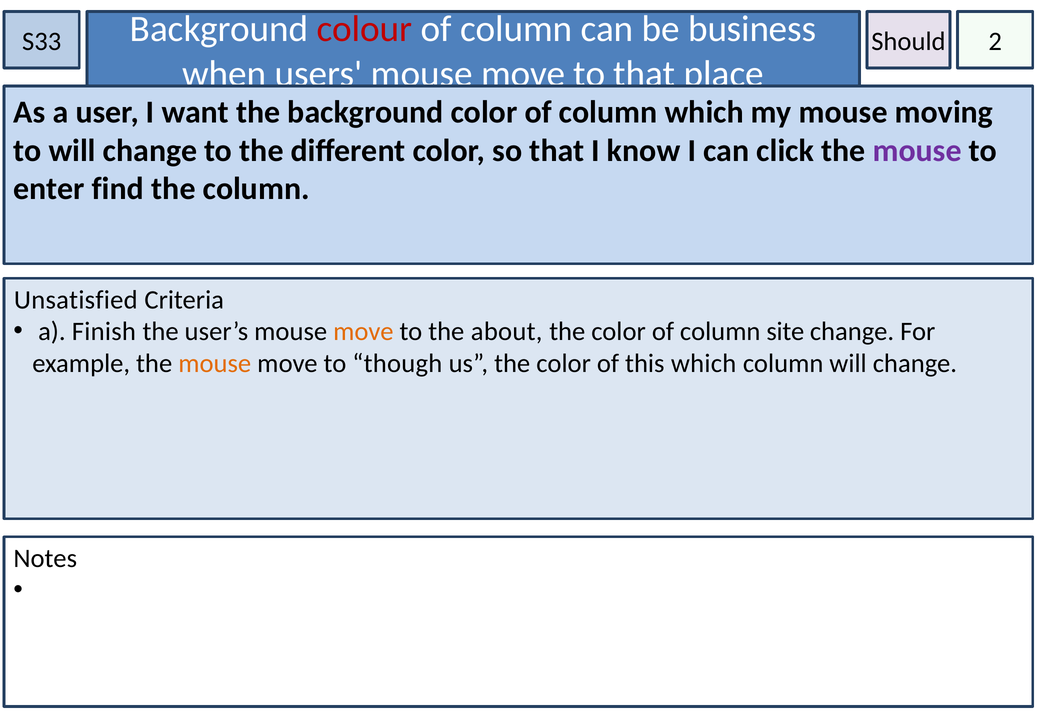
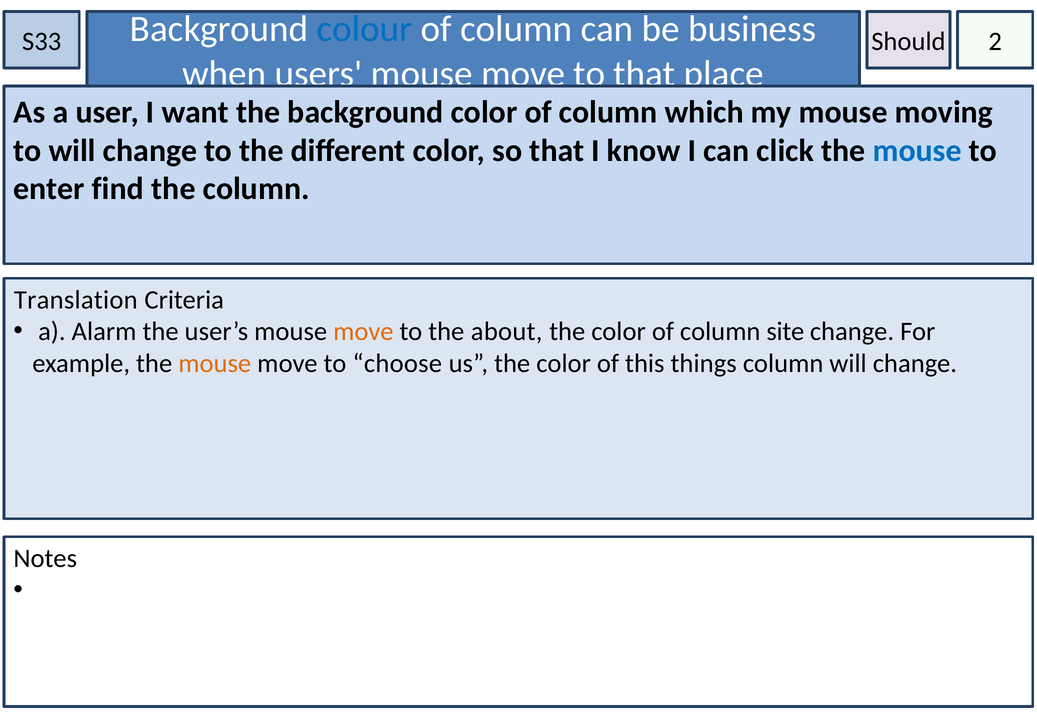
colour colour: red -> blue
mouse at (917, 150) colour: purple -> blue
Unsatisfied: Unsatisfied -> Translation
Finish: Finish -> Alarm
though: though -> choose
this which: which -> things
